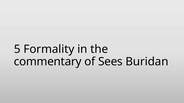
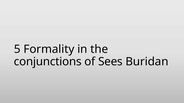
commentary: commentary -> conjunctions
